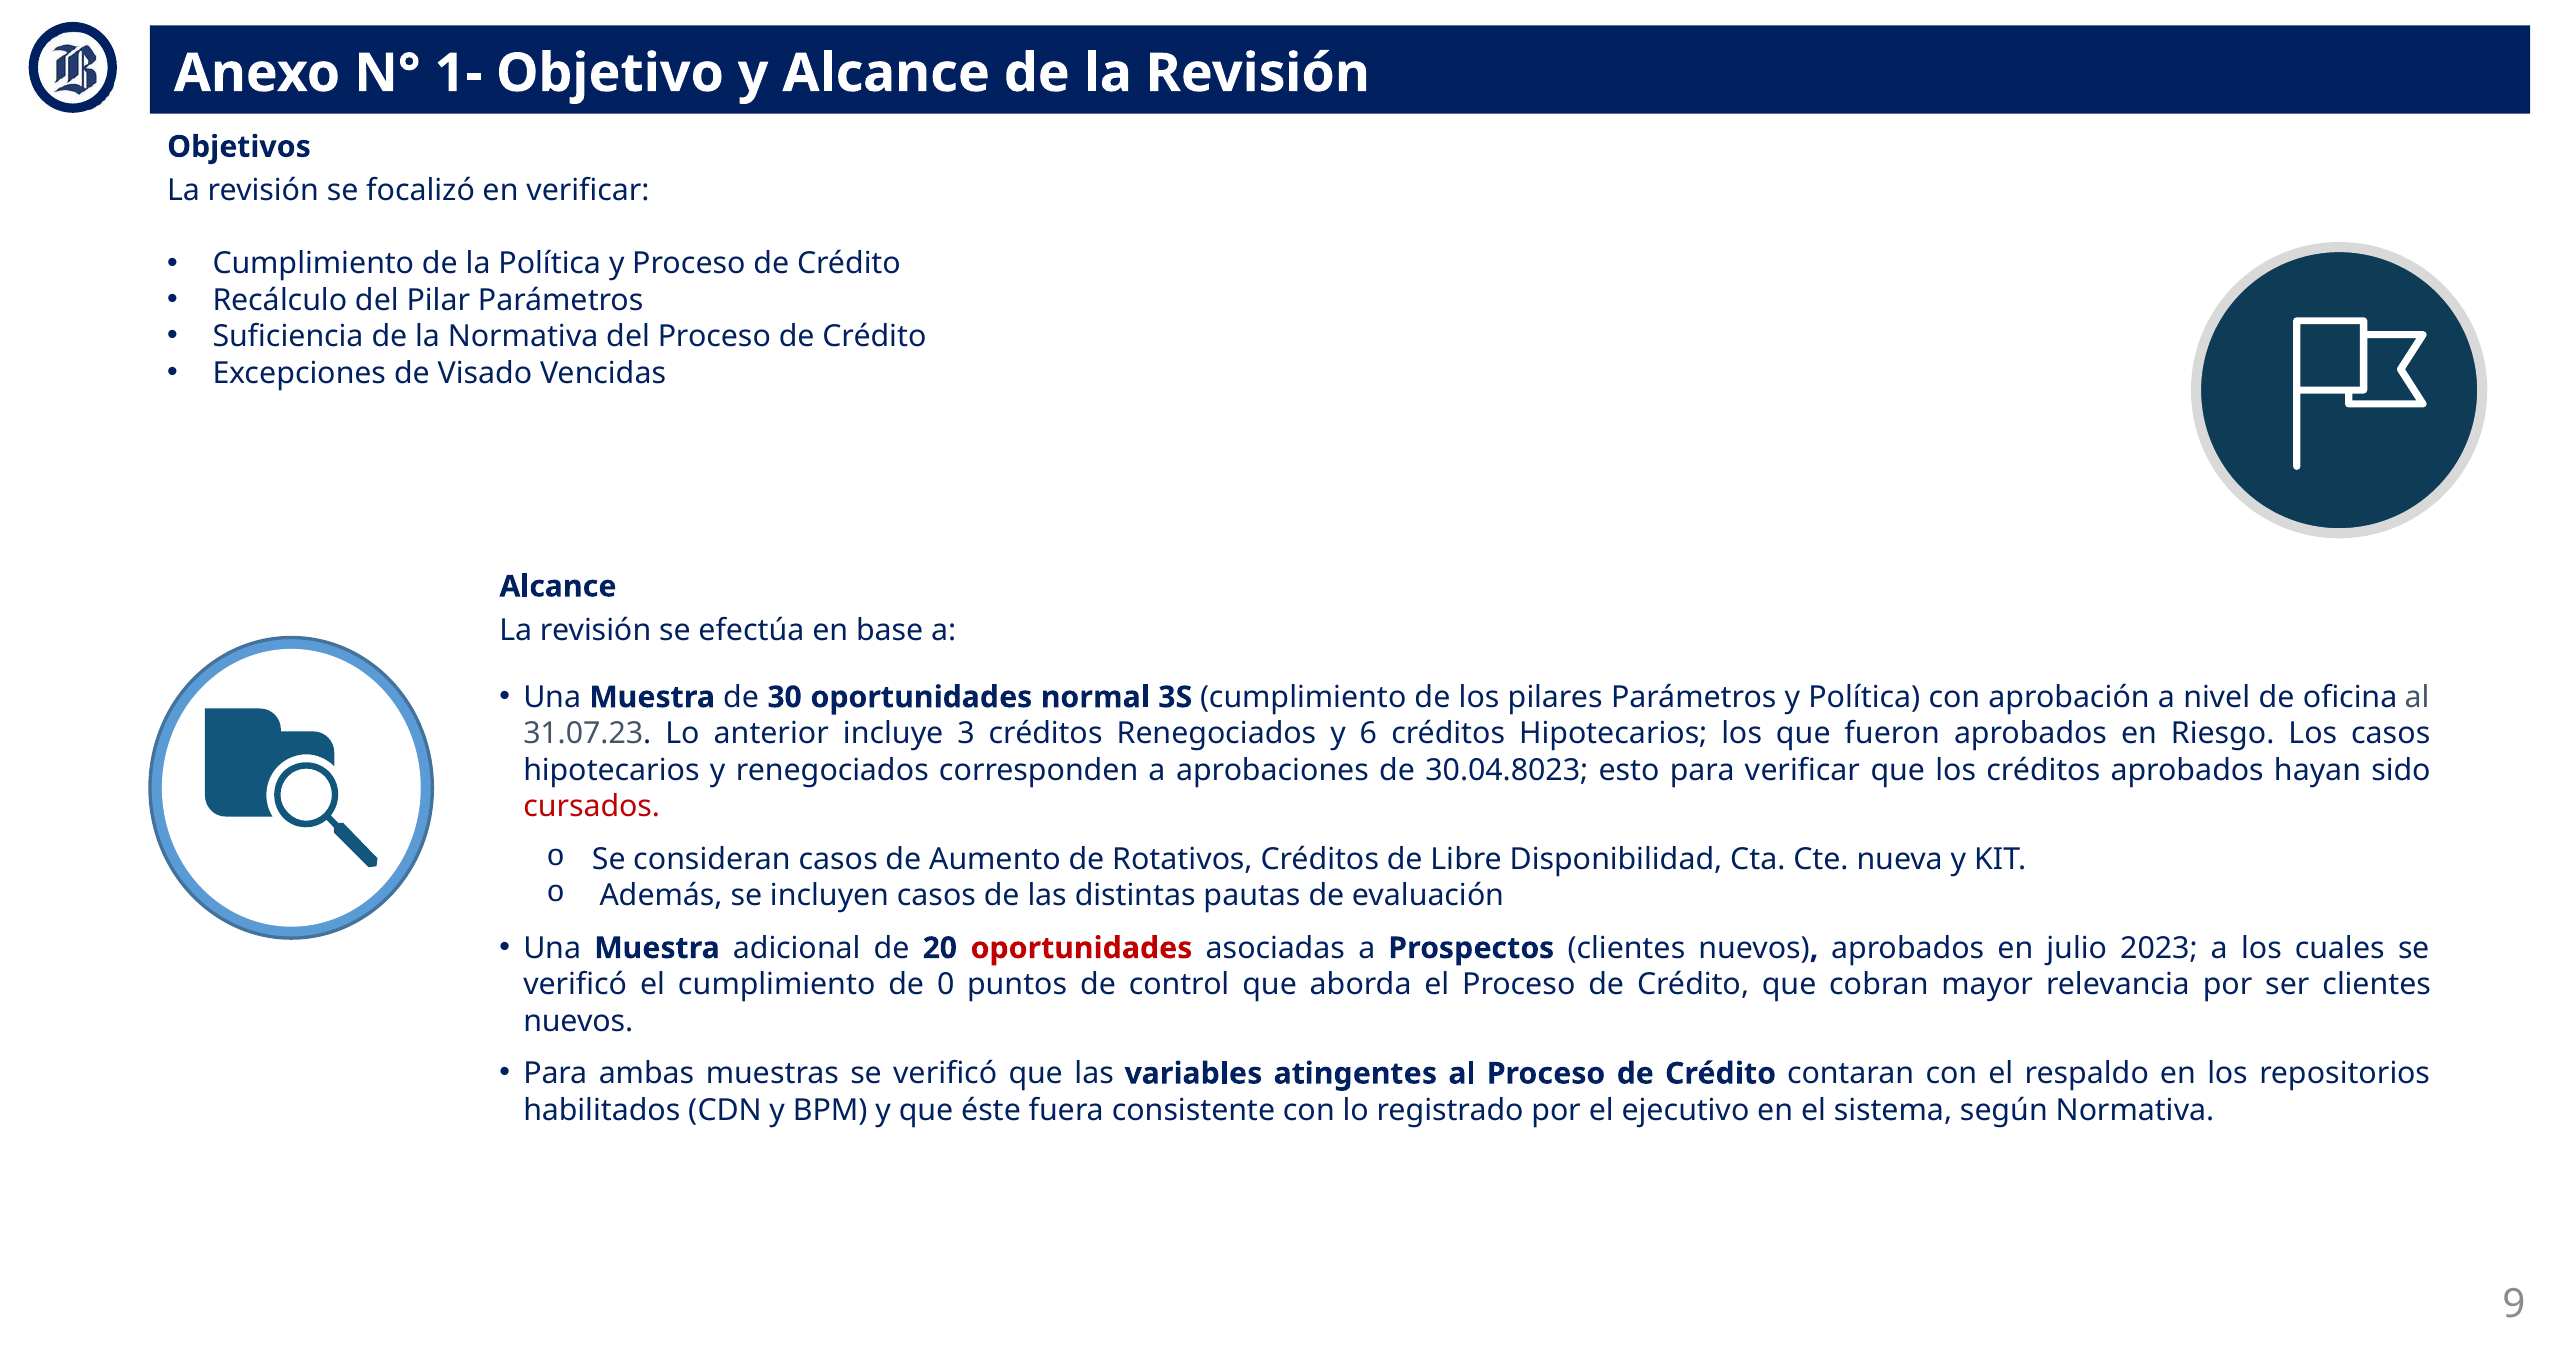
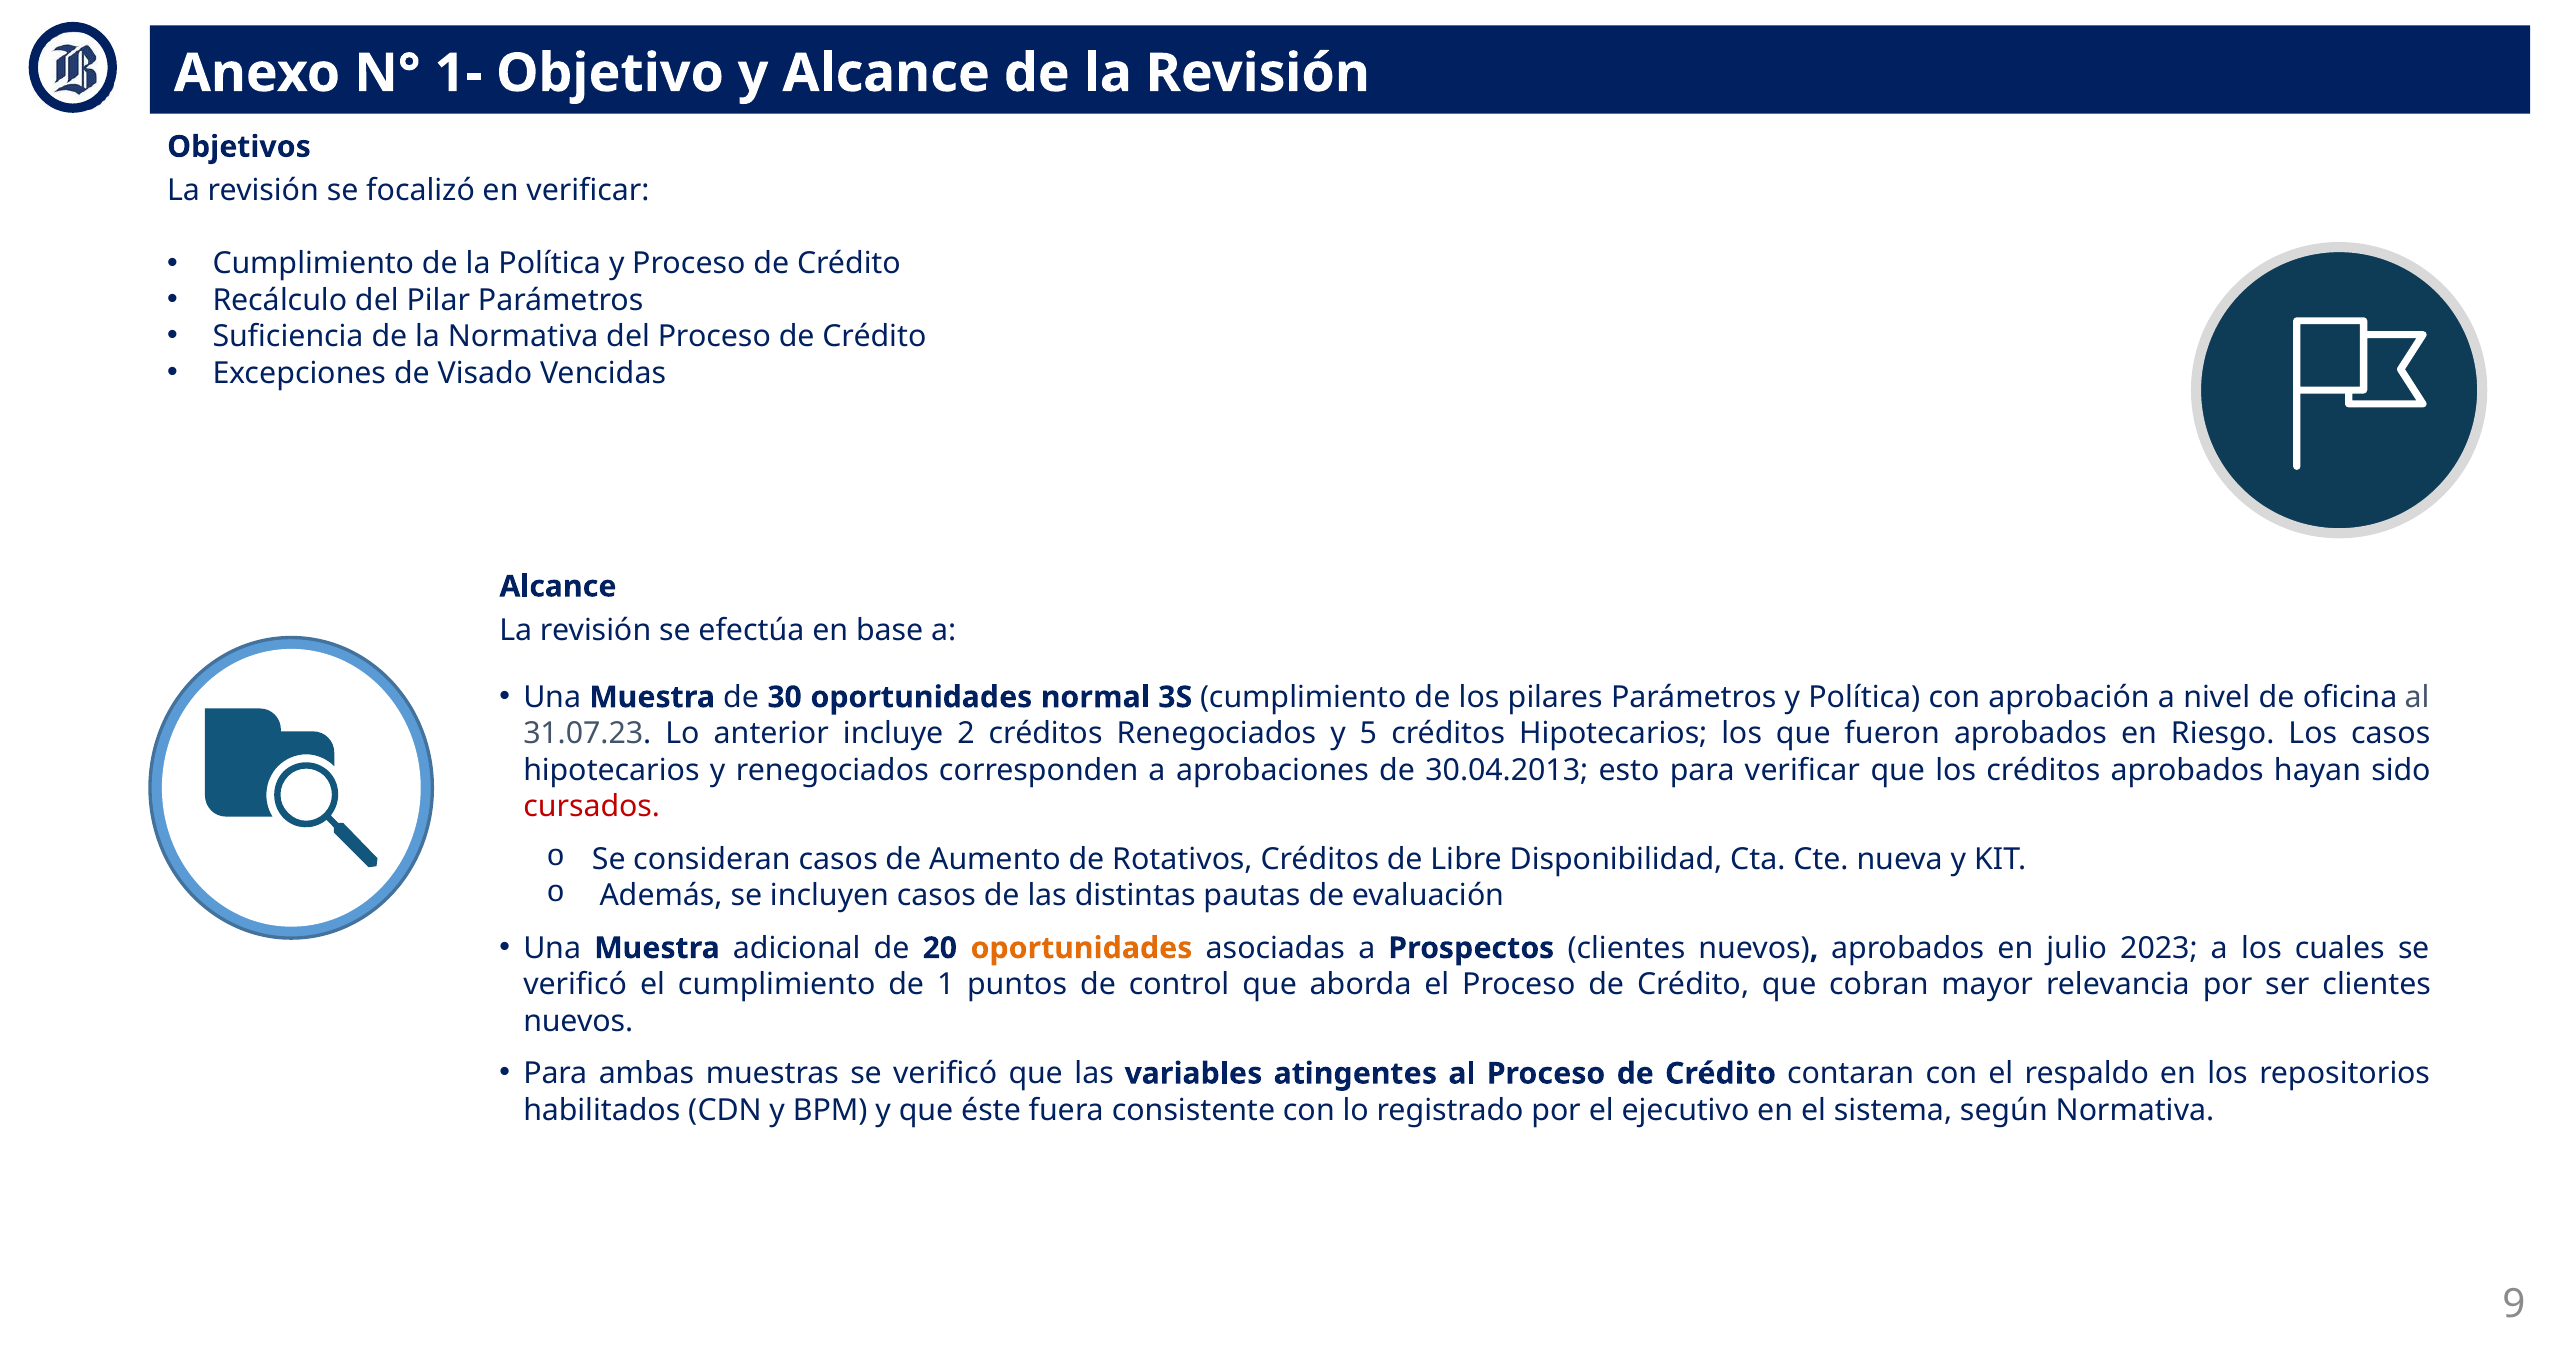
3: 3 -> 2
6: 6 -> 5
30.04.8023: 30.04.8023 -> 30.04.2013
oportunidades at (1081, 948) colour: red -> orange
0: 0 -> 1
